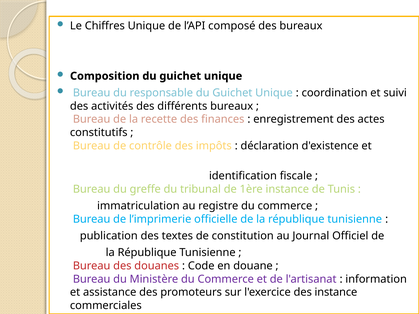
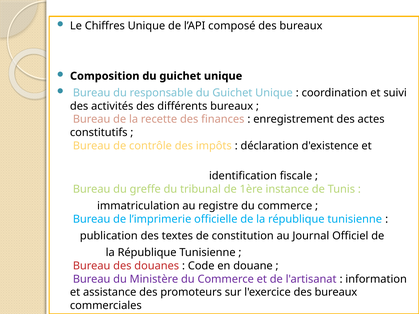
l'exercice des instance: instance -> bureaux
